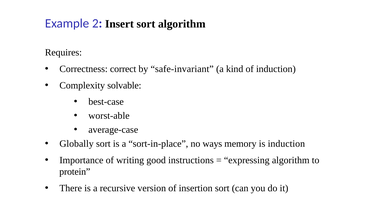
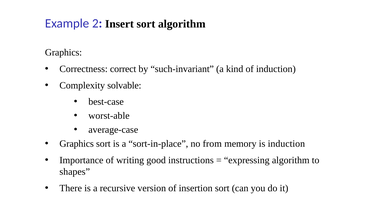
Requires at (63, 53): Requires -> Graphics
safe-invariant: safe-invariant -> such-invariant
Globally at (77, 144): Globally -> Graphics
ways: ways -> from
protein: protein -> shapes
